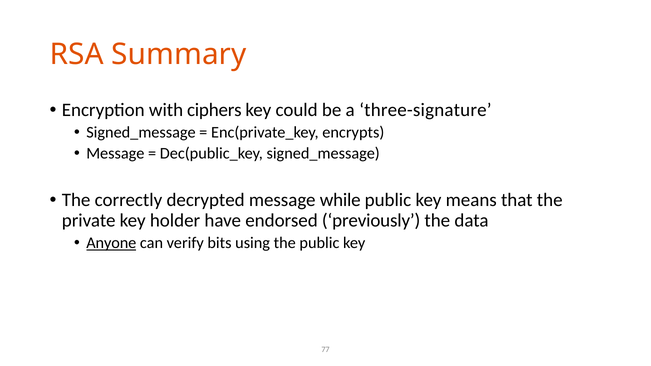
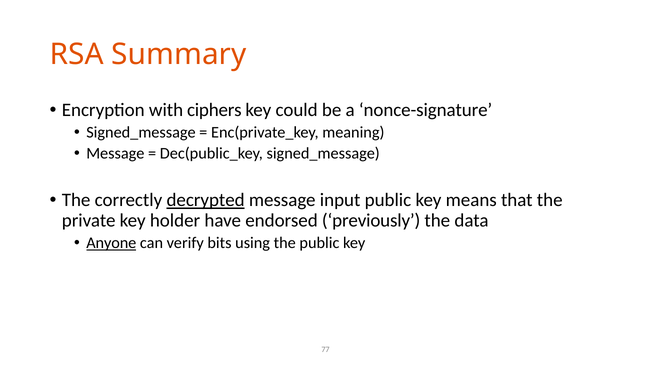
three-signature: three-signature -> nonce-signature
encrypts: encrypts -> meaning
decrypted underline: none -> present
while: while -> input
